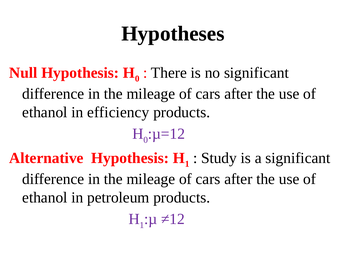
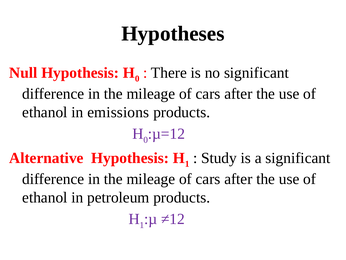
efficiency: efficiency -> emissions
